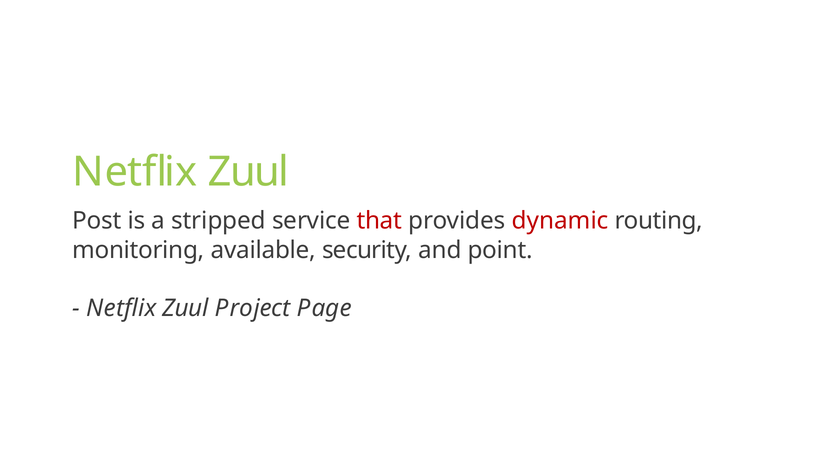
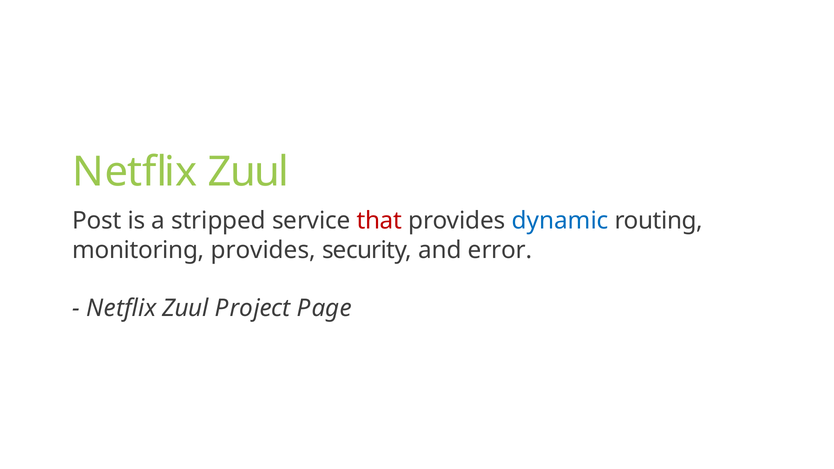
dynamic colour: red -> blue
monitoring available: available -> provides
point: point -> error
